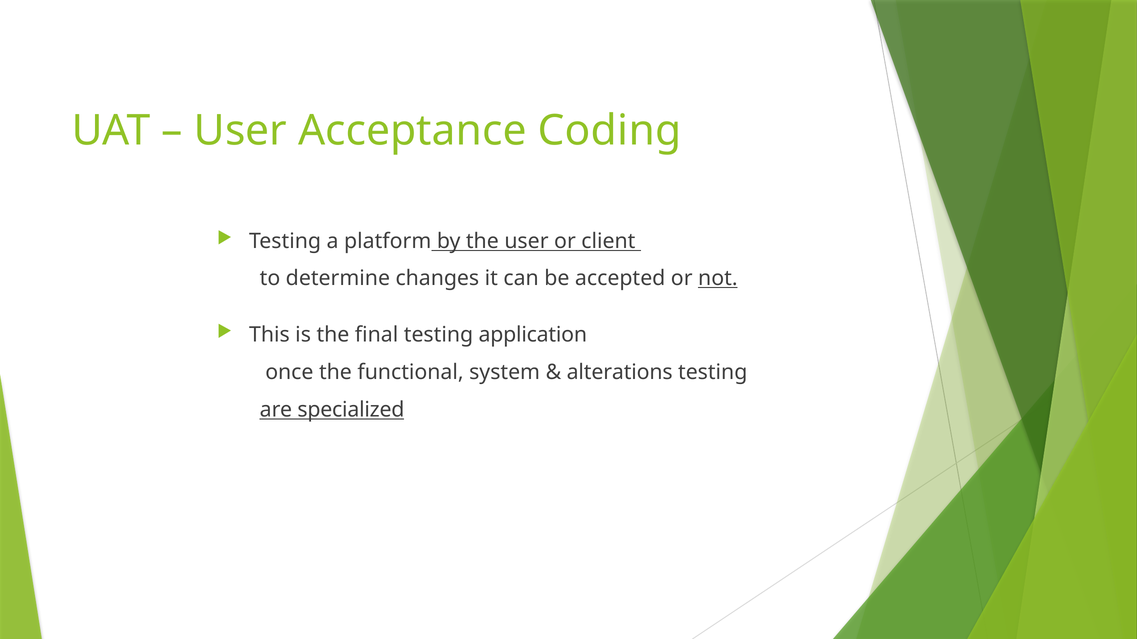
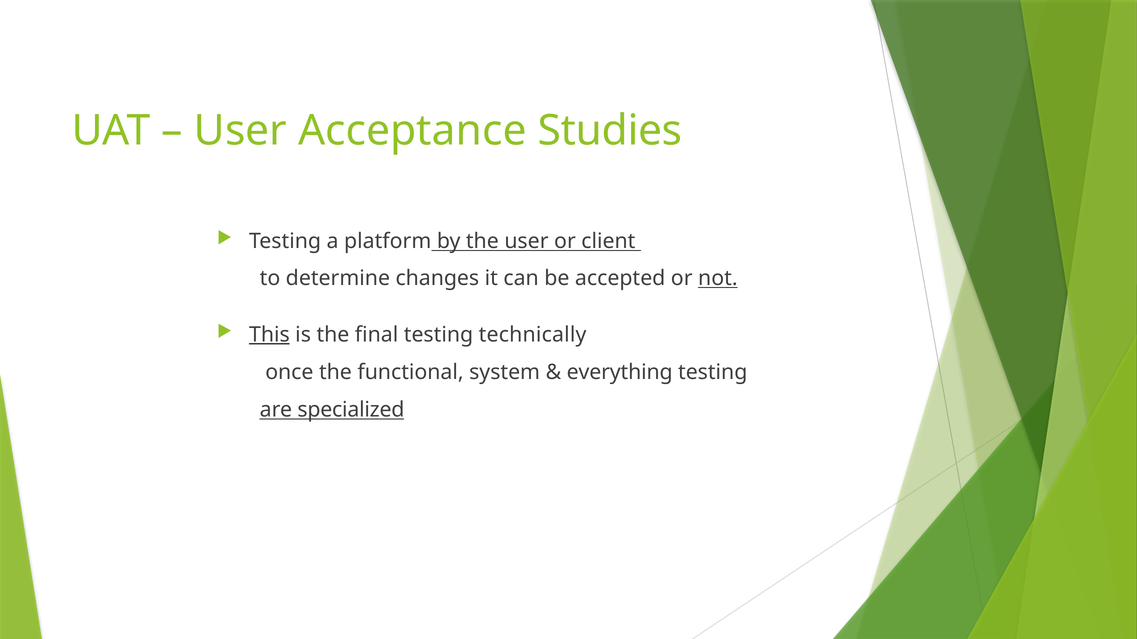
Coding: Coding -> Studies
This underline: none -> present
application: application -> technically
alterations: alterations -> everything
